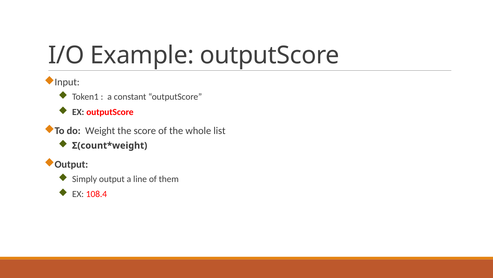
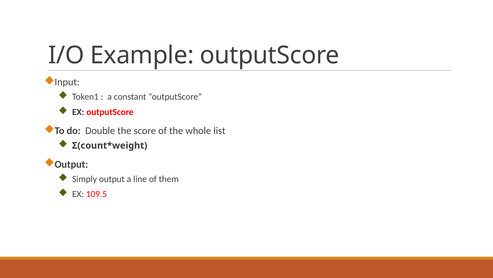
Weight: Weight -> Double
108.4: 108.4 -> 109.5
